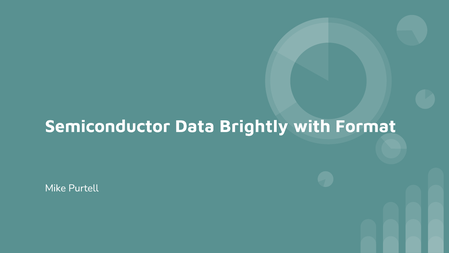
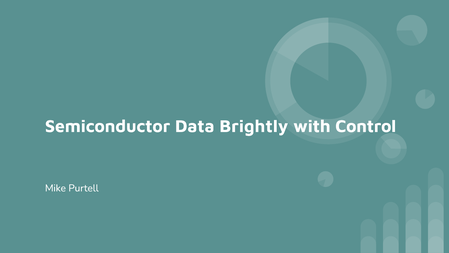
Format: Format -> Control
